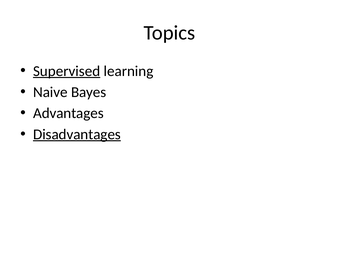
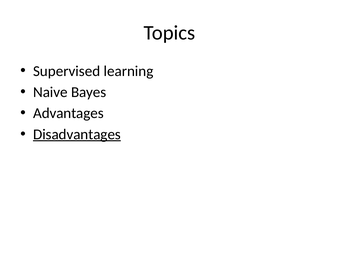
Supervised underline: present -> none
